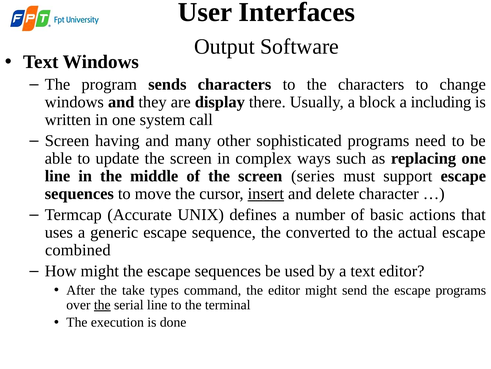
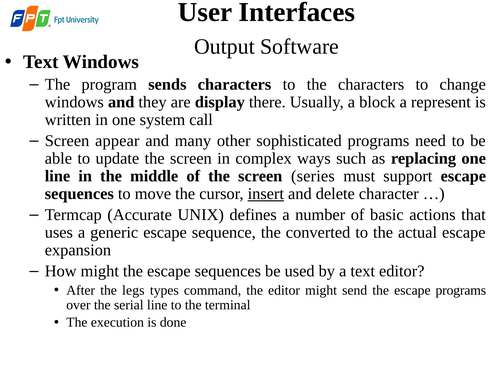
including: including -> represent
having: having -> appear
combined: combined -> expansion
take: take -> legs
the at (102, 304) underline: present -> none
